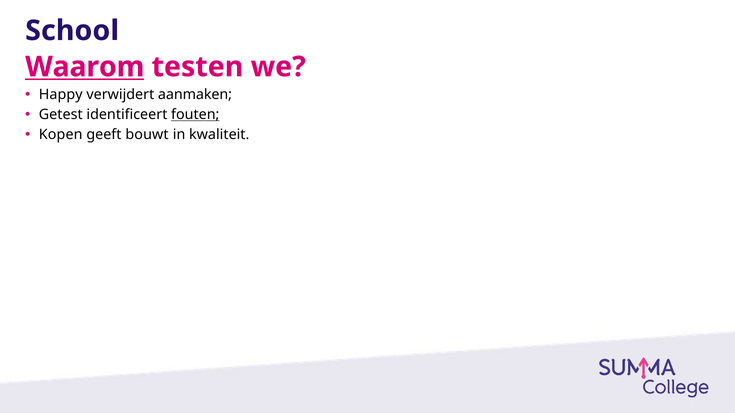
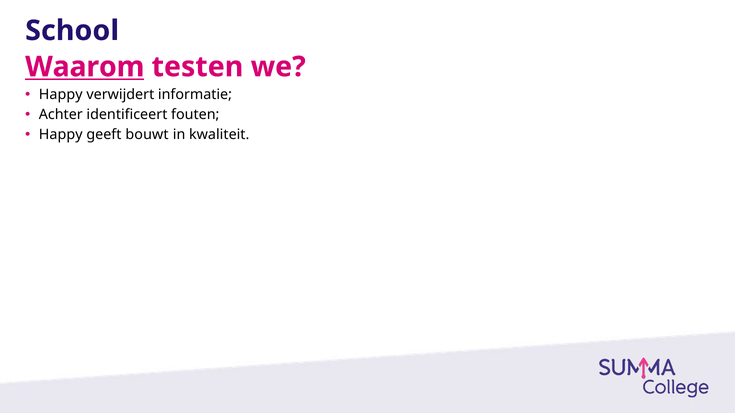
aanmaken: aanmaken -> informatie
Getest: Getest -> Achter
fouten underline: present -> none
Kopen at (61, 135): Kopen -> Happy
